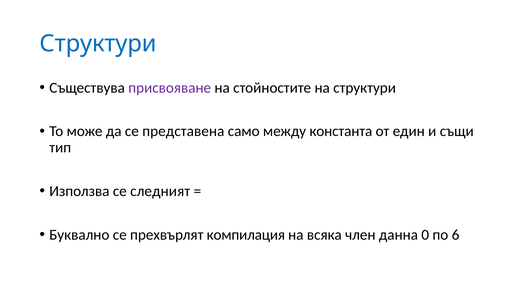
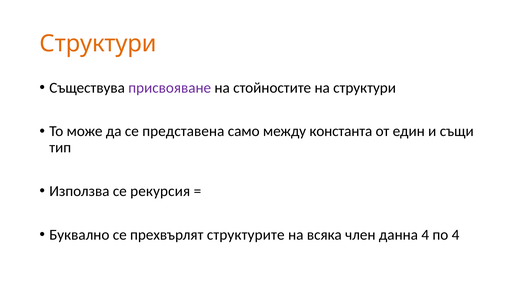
Структури at (98, 44) colour: blue -> orange
следният: следният -> рекурсия
компилация: компилация -> структурите
данна 0: 0 -> 4
по 6: 6 -> 4
